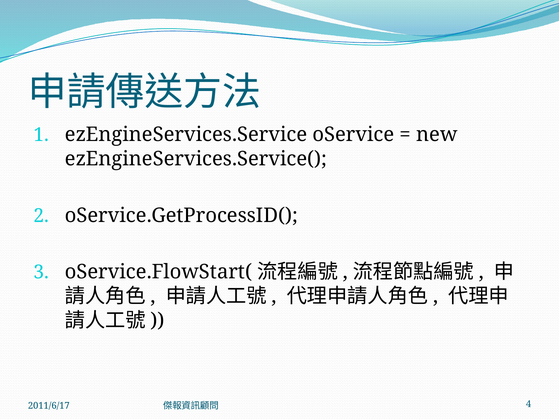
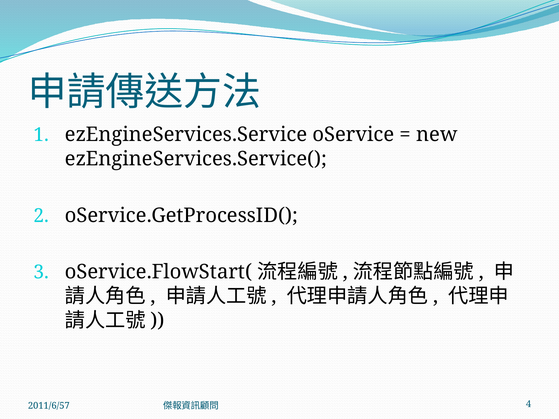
2011/6/17: 2011/6/17 -> 2011/6/57
